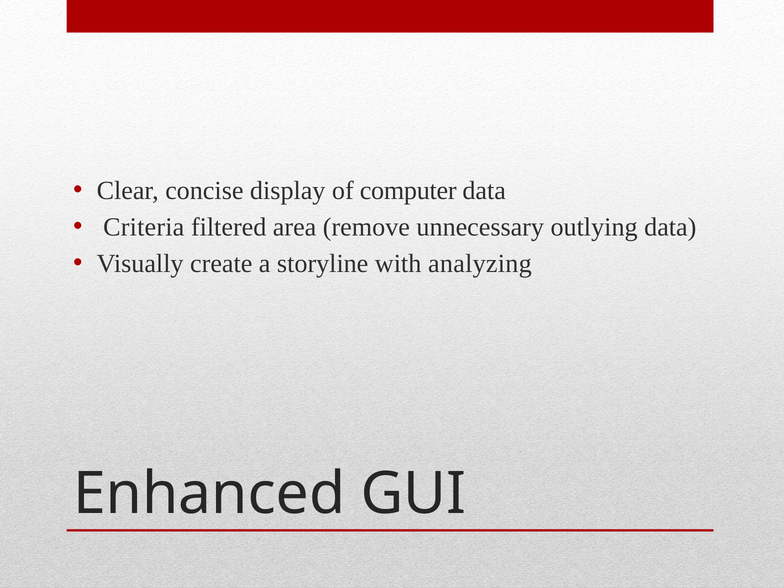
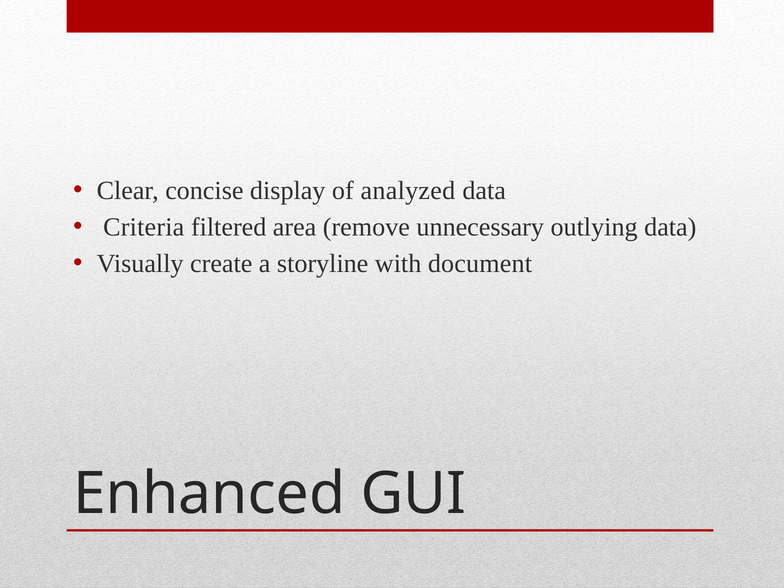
computer: computer -> analyzed
analyzing: analyzing -> document
